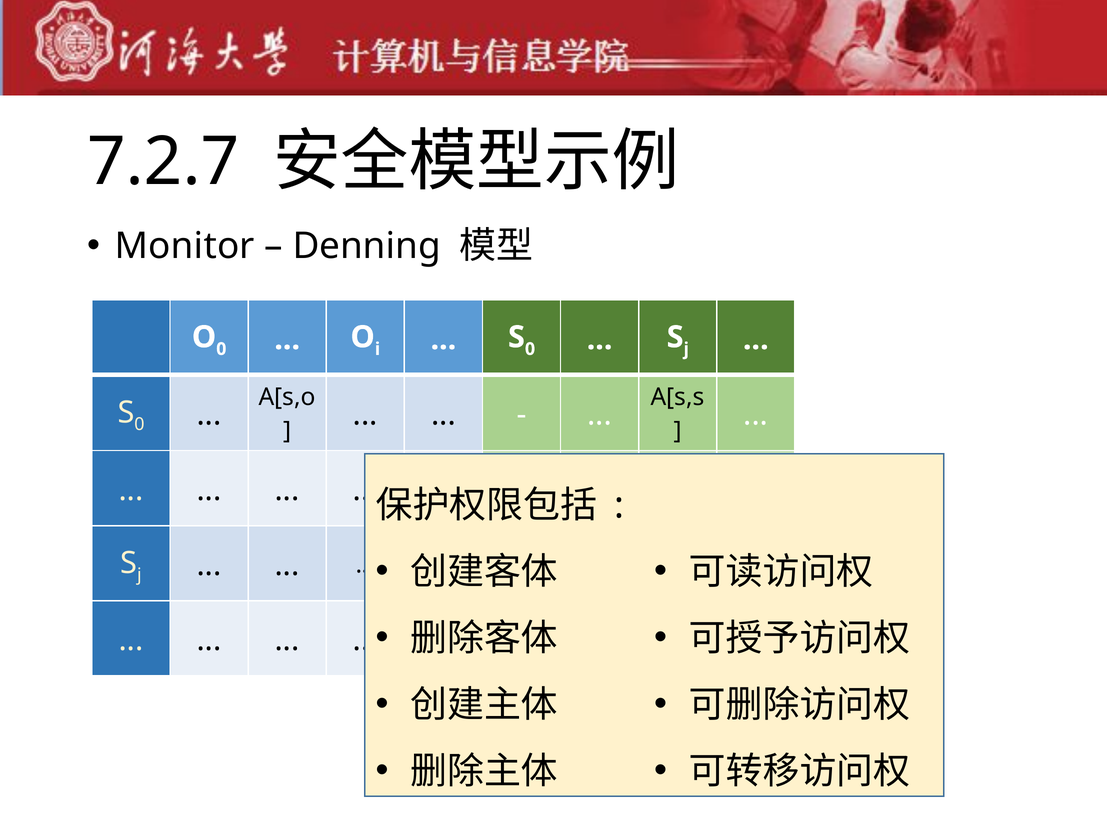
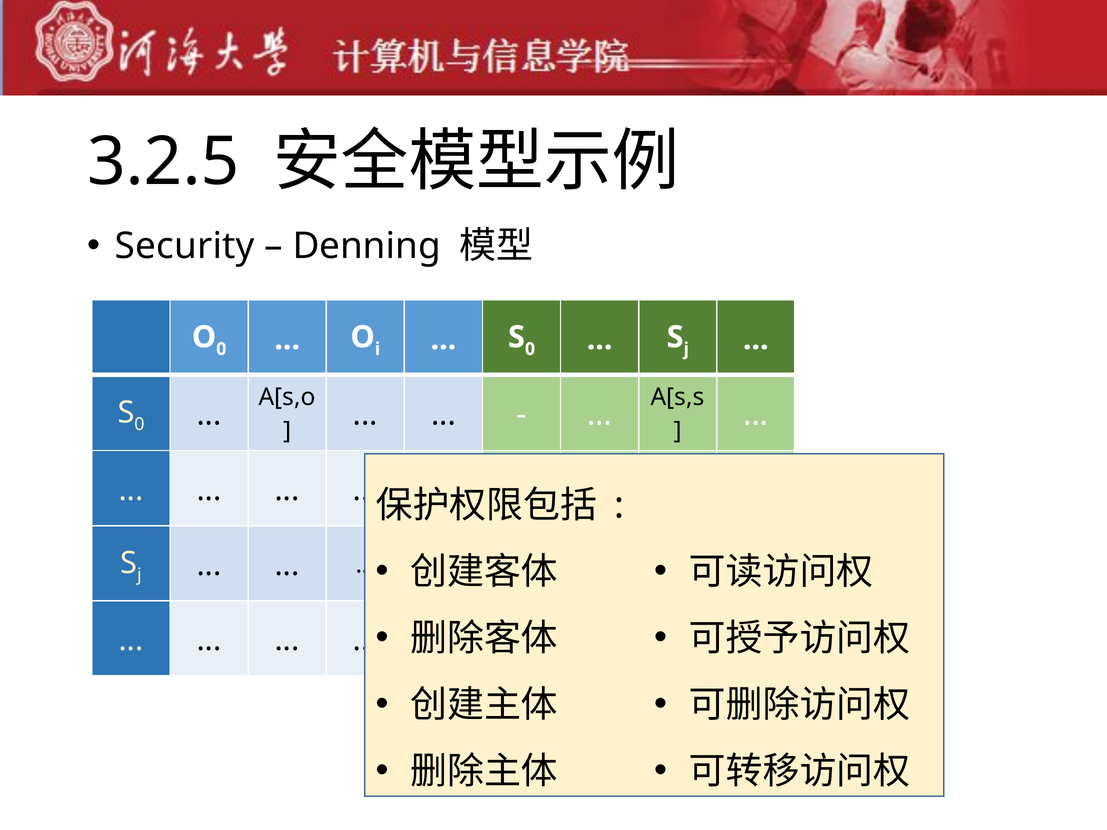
7.2.7: 7.2.7 -> 3.2.5
Monitor: Monitor -> Security
